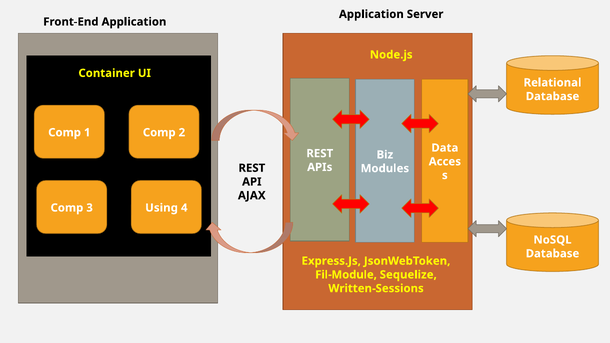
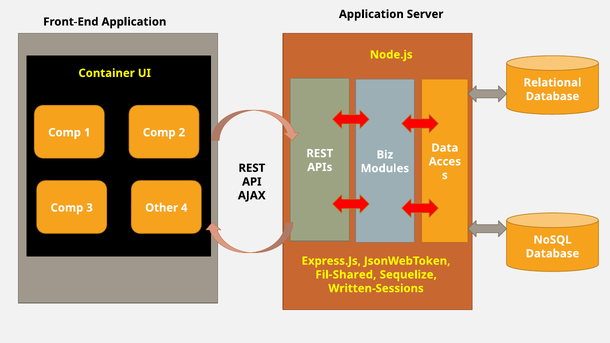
Using: Using -> Other
Fil-Module: Fil-Module -> Fil-Shared
